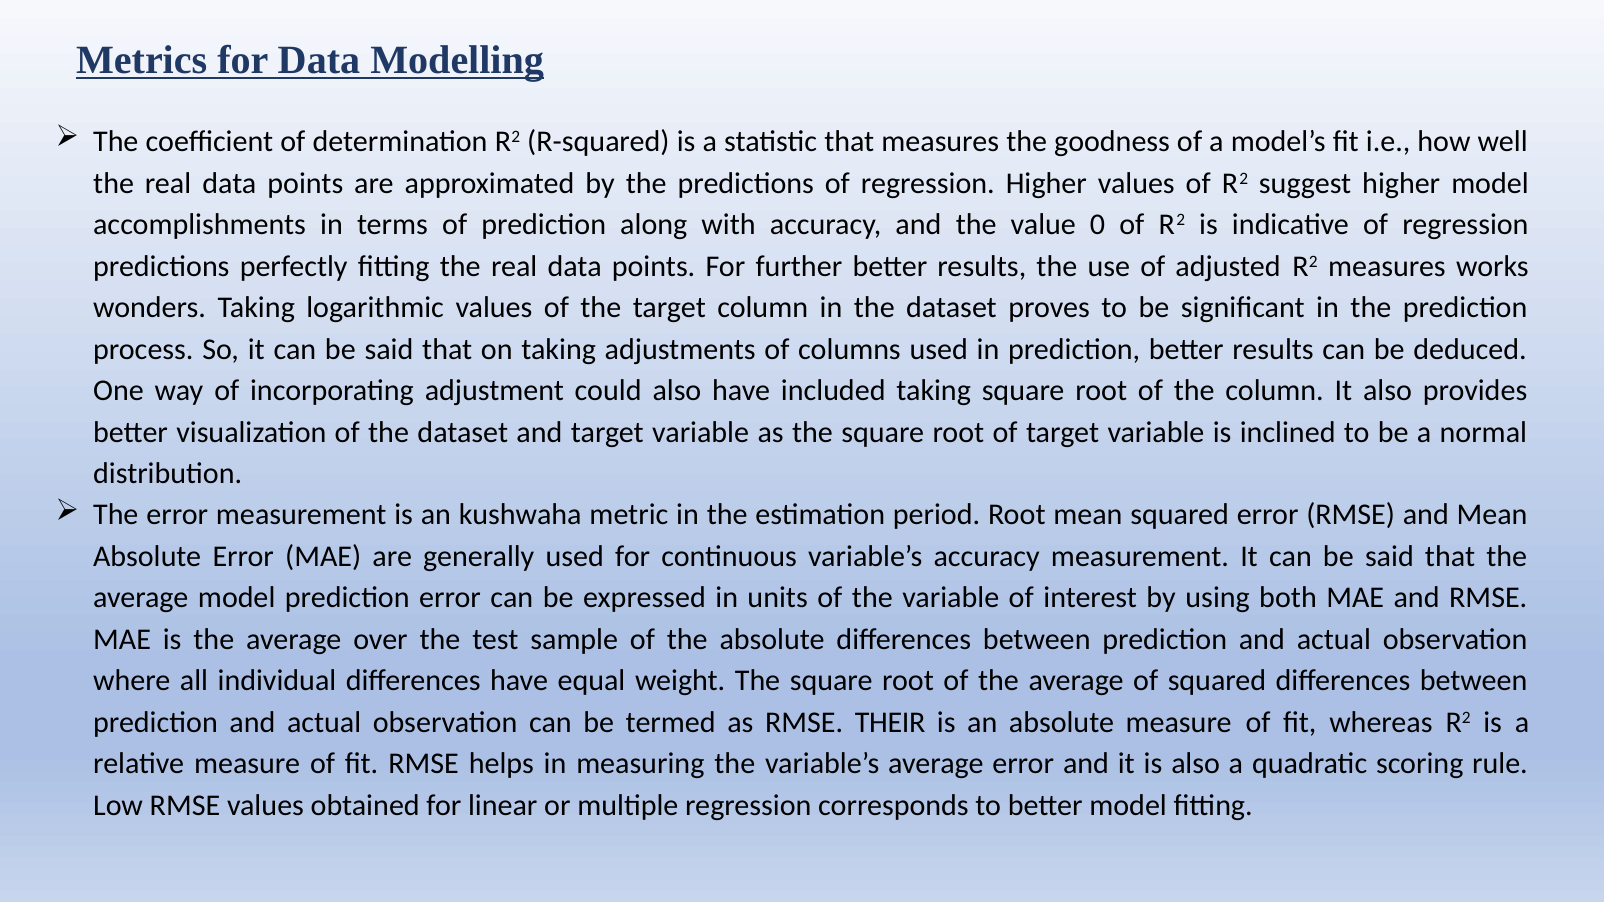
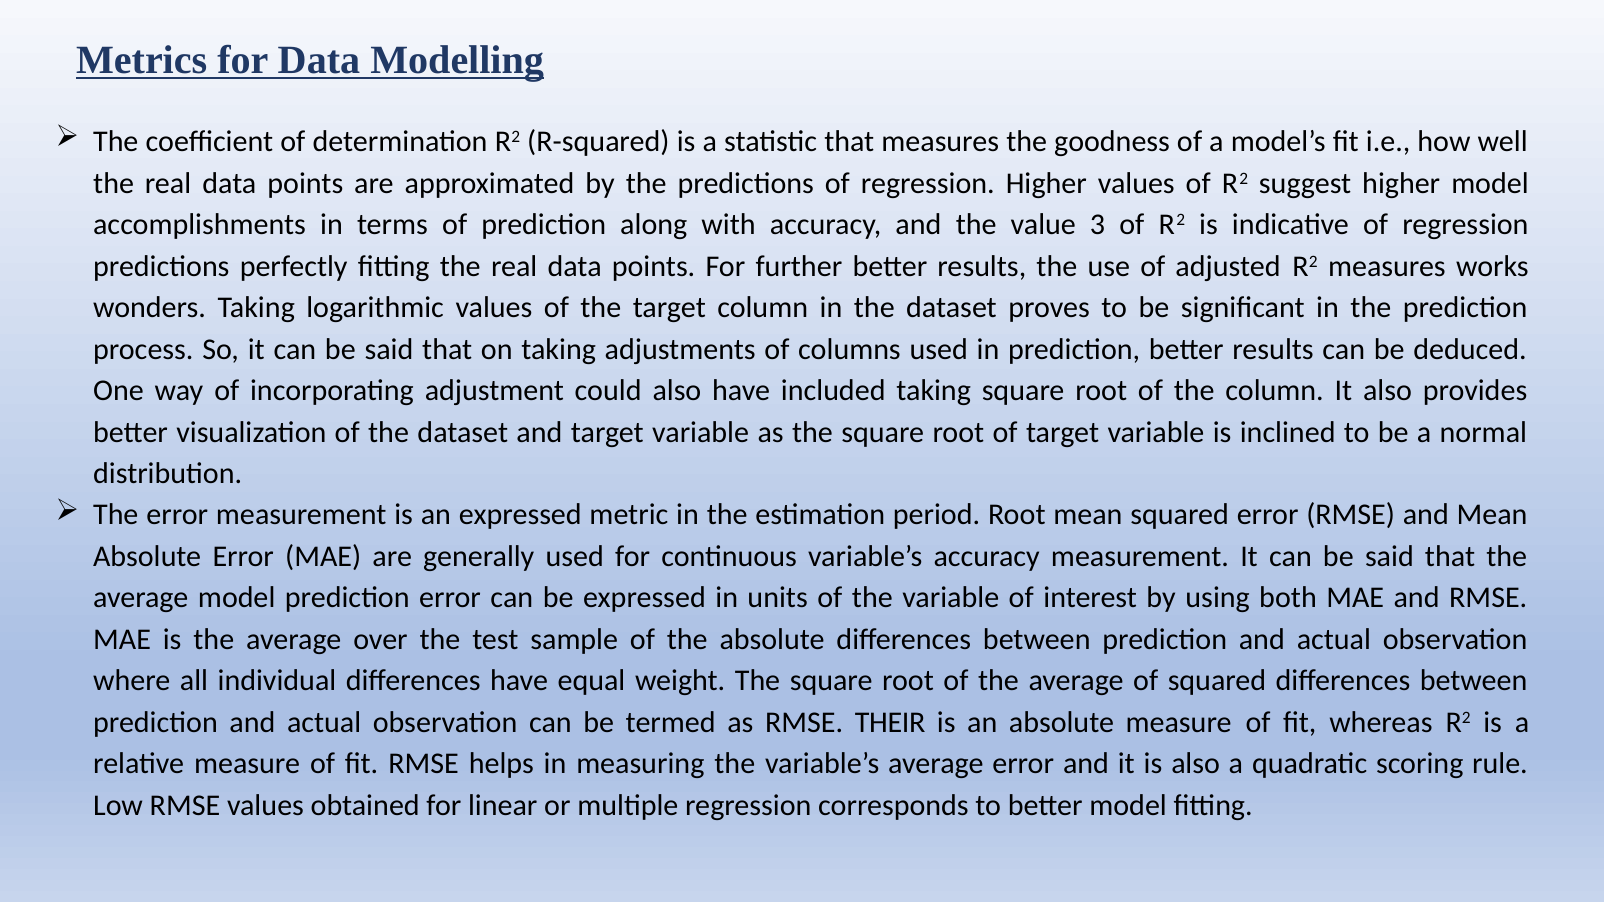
0: 0 -> 3
an kushwaha: kushwaha -> expressed
